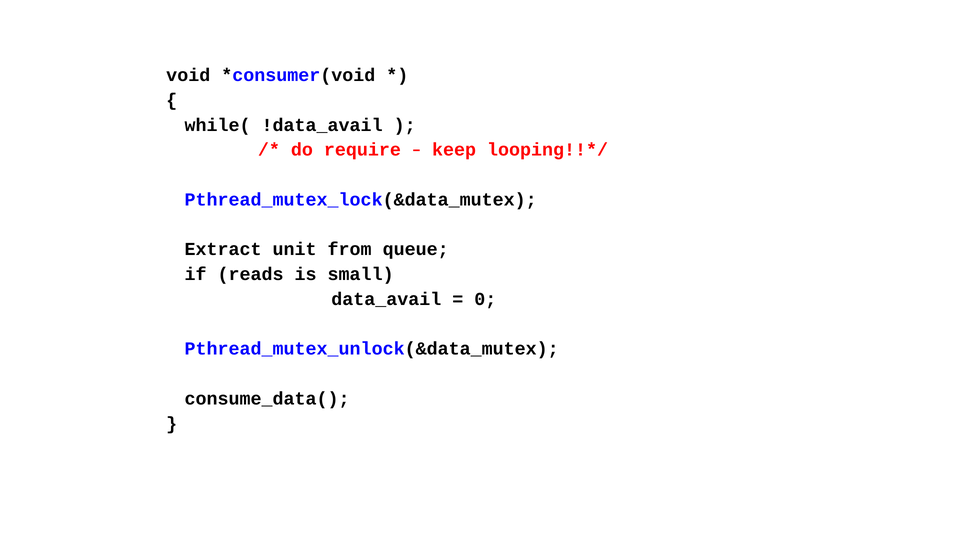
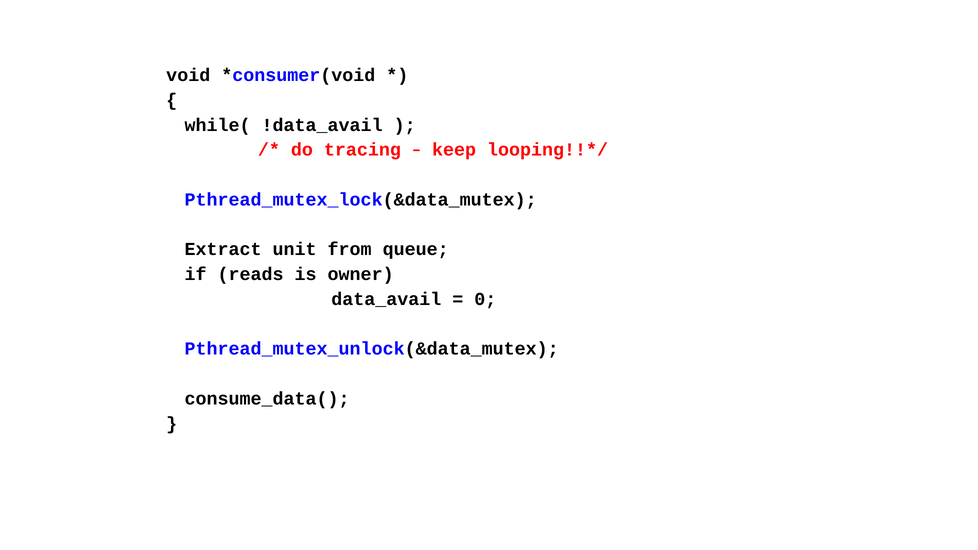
require: require -> tracing
small: small -> owner
